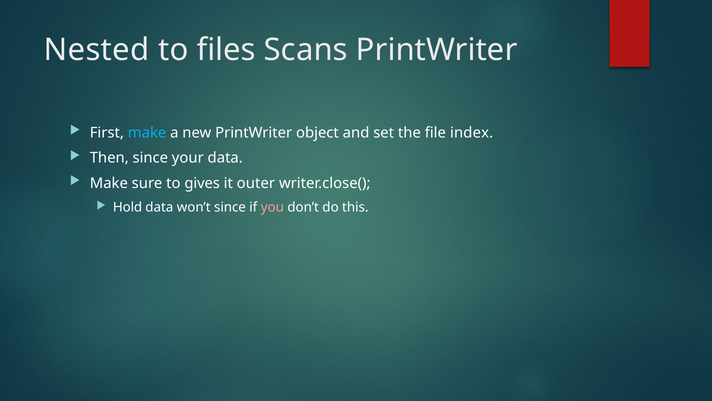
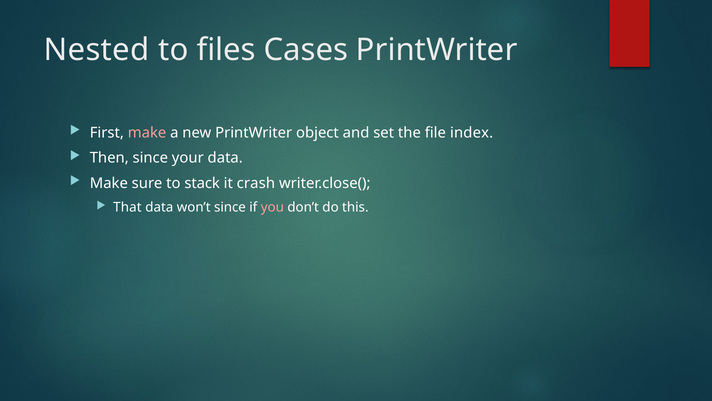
Scans: Scans -> Cases
make at (147, 133) colour: light blue -> pink
gives: gives -> stack
outer: outer -> crash
Hold: Hold -> That
